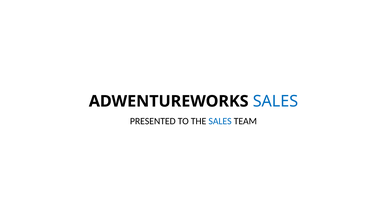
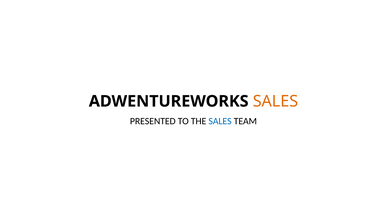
SALES at (275, 101) colour: blue -> orange
